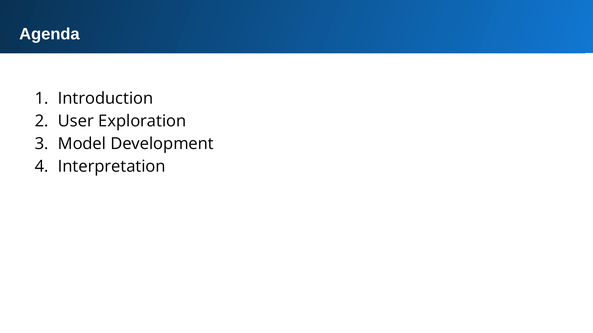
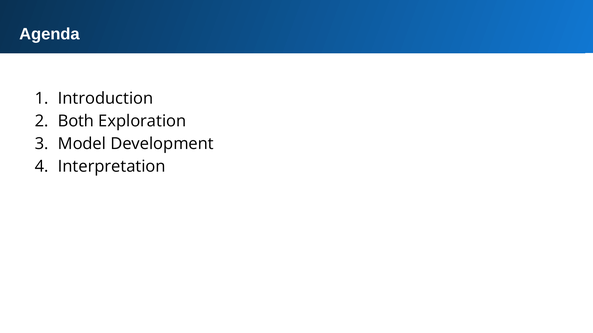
User: User -> Both
